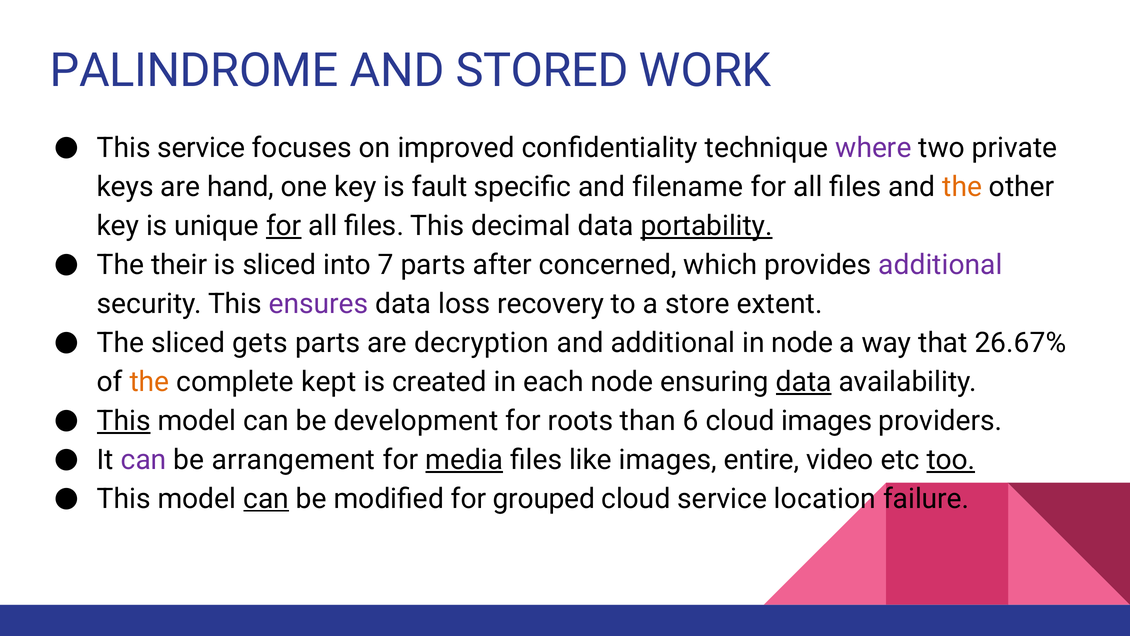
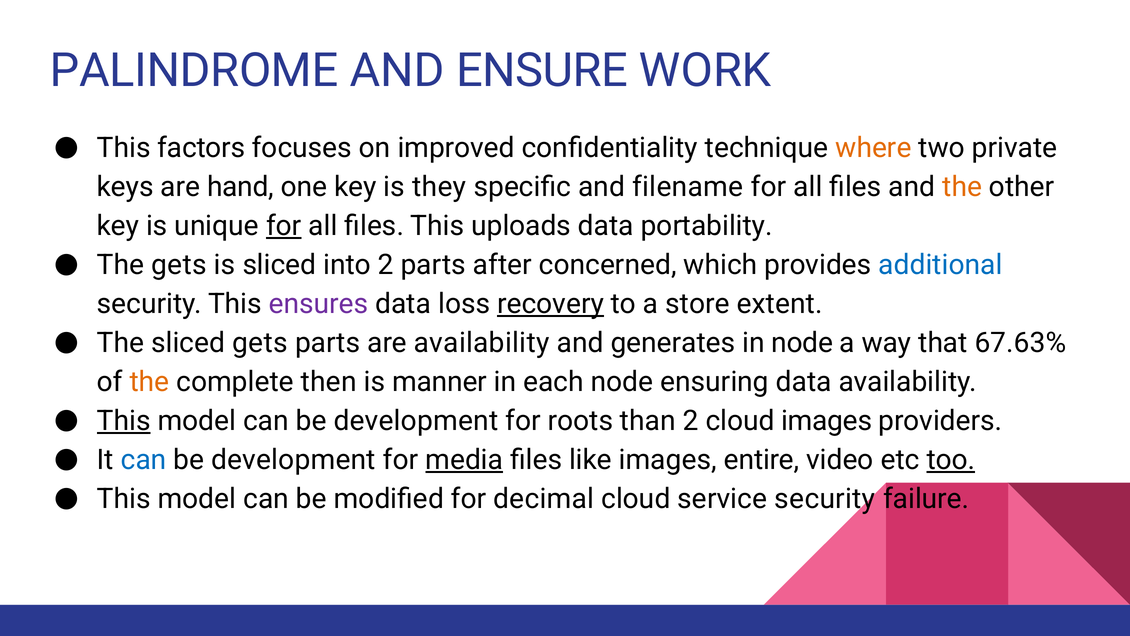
STORED: STORED -> ENSURE
This service: service -> factors
where colour: purple -> orange
fault: fault -> they
decimal: decimal -> uploads
portability underline: present -> none
The their: their -> gets
into 7: 7 -> 2
additional at (940, 265) colour: purple -> blue
recovery underline: none -> present
are decryption: decryption -> availability
and additional: additional -> generates
26.67%: 26.67% -> 67.63%
kept: kept -> then
created: created -> manner
data at (804, 382) underline: present -> none
than 6: 6 -> 2
can at (144, 459) colour: purple -> blue
arrangement at (293, 459): arrangement -> development
can at (266, 498) underline: present -> none
grouped: grouped -> decimal
service location: location -> security
